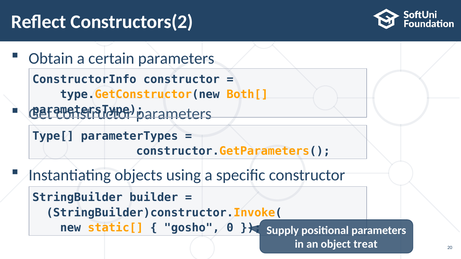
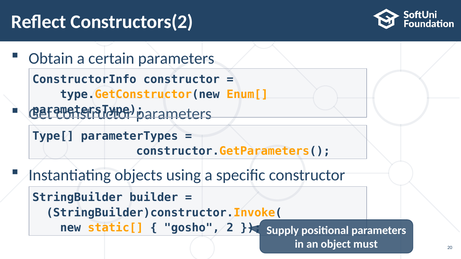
Both[: Both[ -> Enum[
0: 0 -> 2
treat: treat -> must
